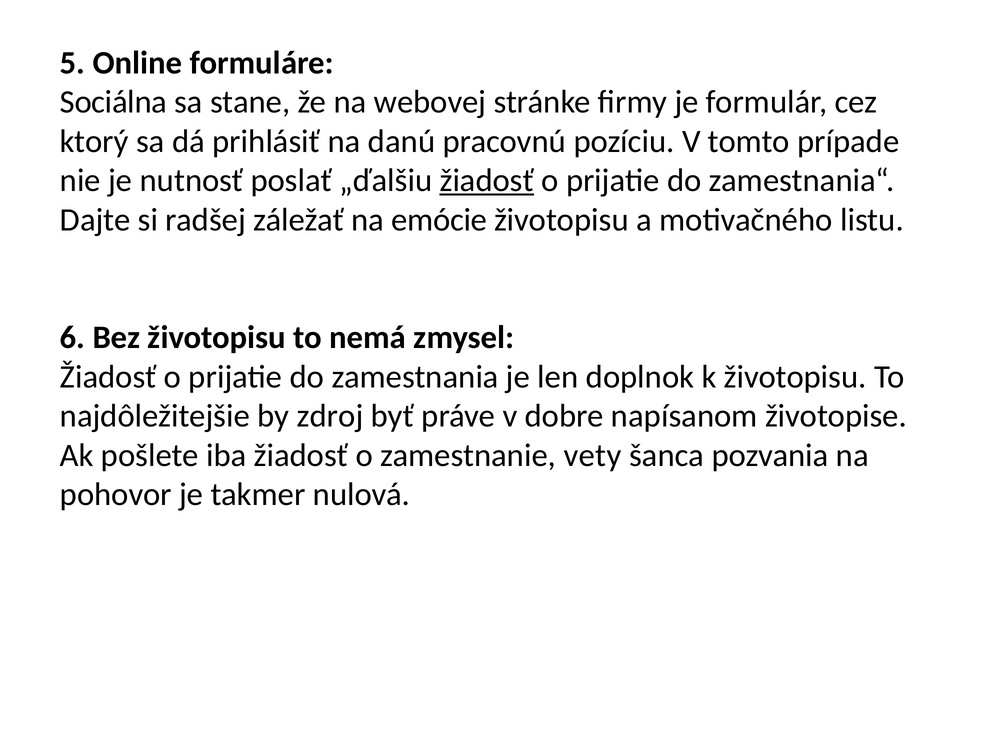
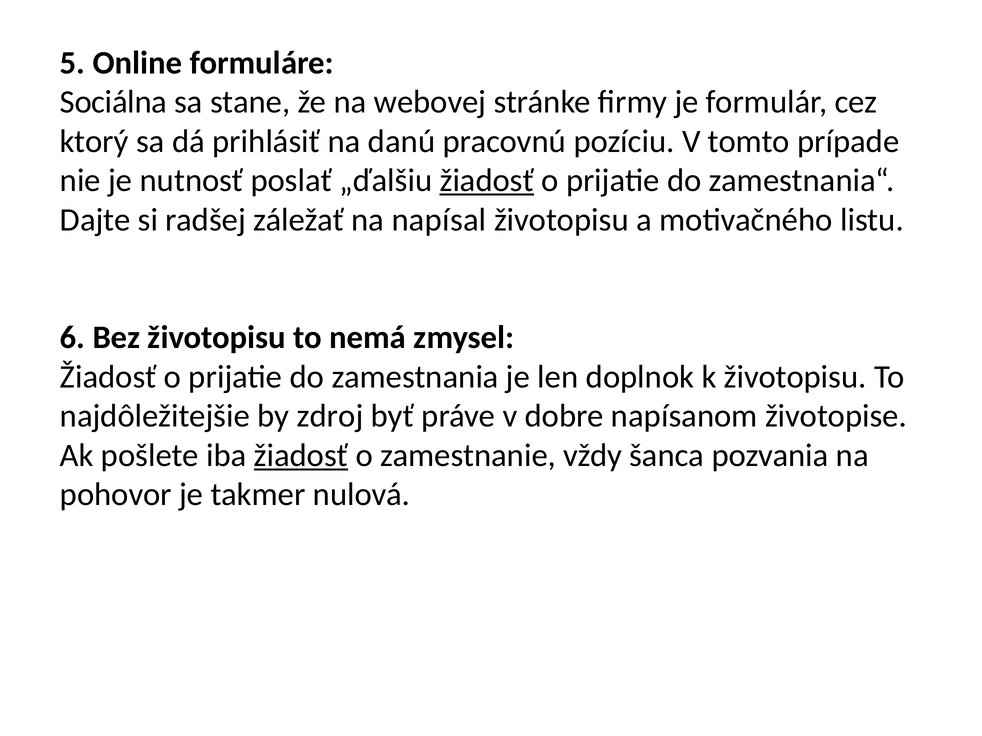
emócie: emócie -> napísal
žiadosť at (301, 456) underline: none -> present
vety: vety -> vždy
